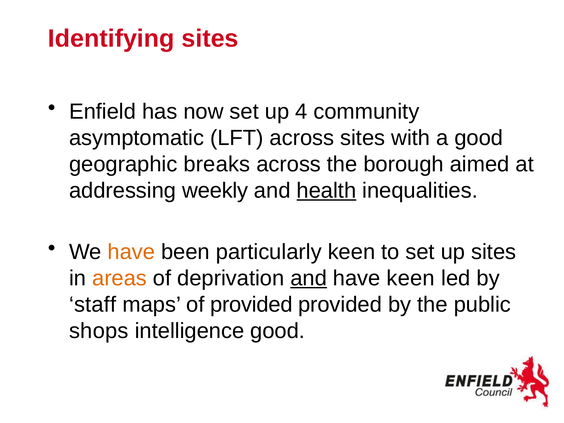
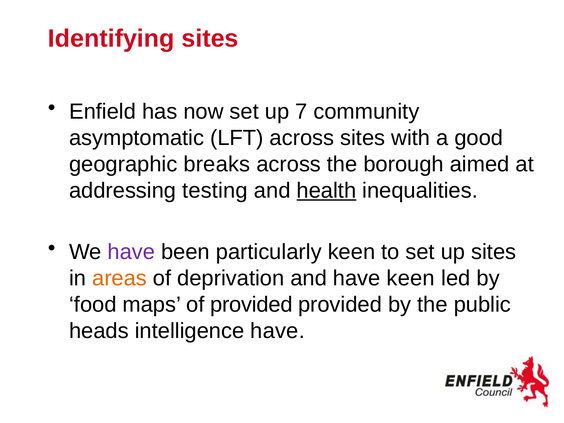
4: 4 -> 7
weekly: weekly -> testing
have at (131, 252) colour: orange -> purple
and at (309, 278) underline: present -> none
staff: staff -> food
shops: shops -> heads
intelligence good: good -> have
